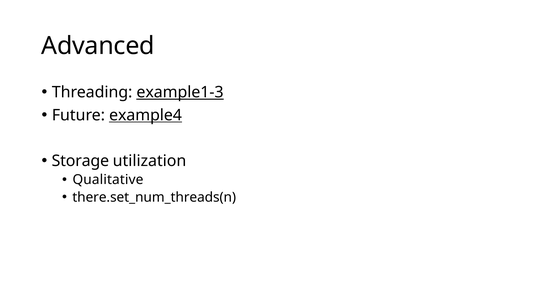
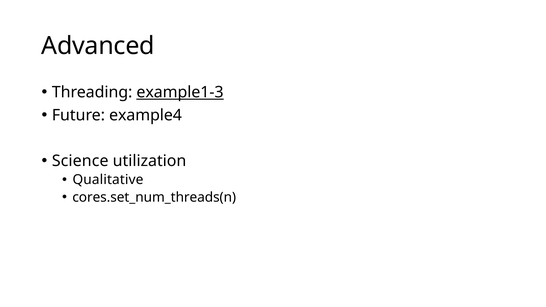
example4 underline: present -> none
Storage: Storage -> Science
there.set_num_threads(n: there.set_num_threads(n -> cores.set_num_threads(n
